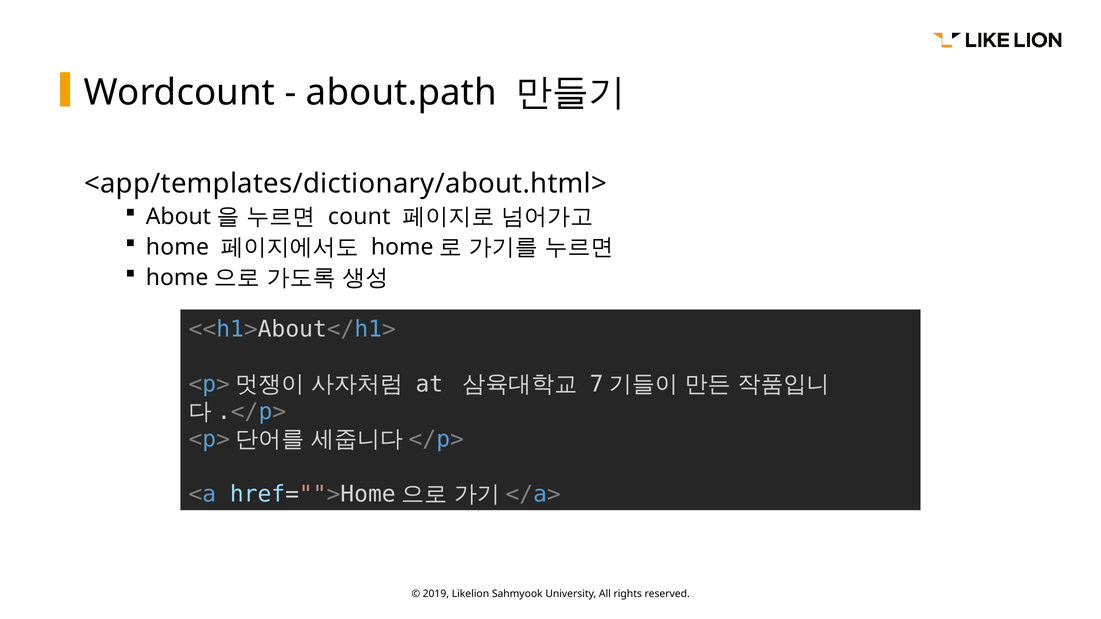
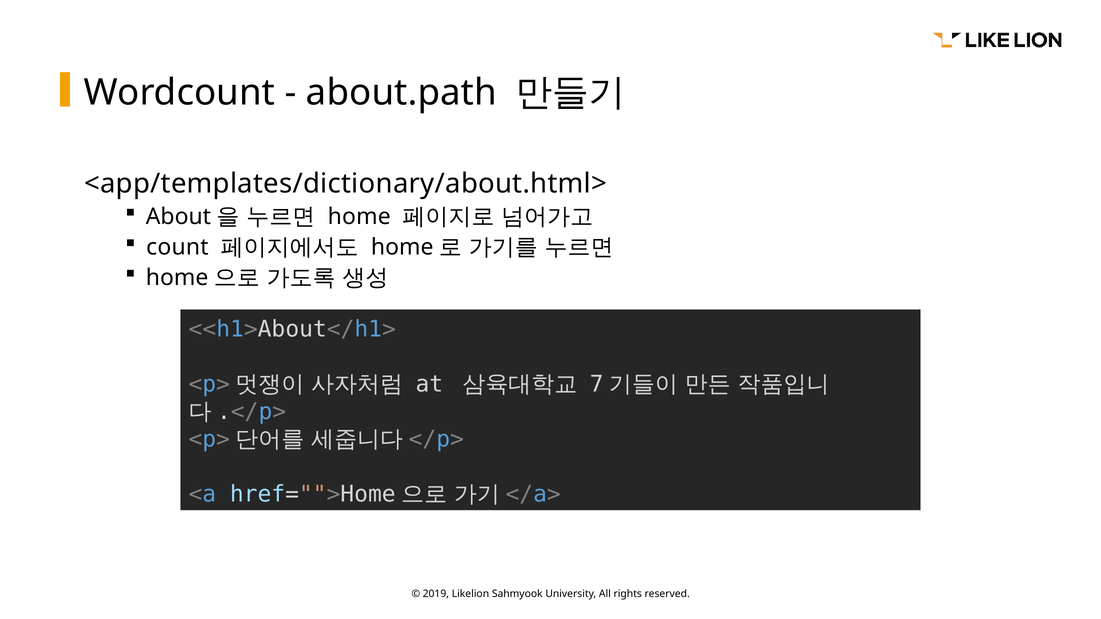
count: count -> home
home: home -> count
